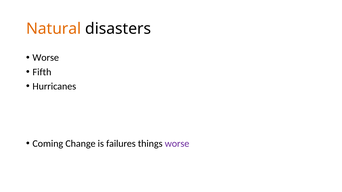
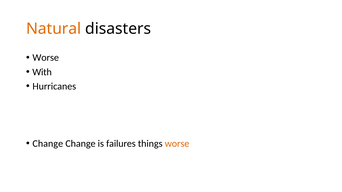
Fifth: Fifth -> With
Coming at (48, 144): Coming -> Change
worse at (177, 144) colour: purple -> orange
